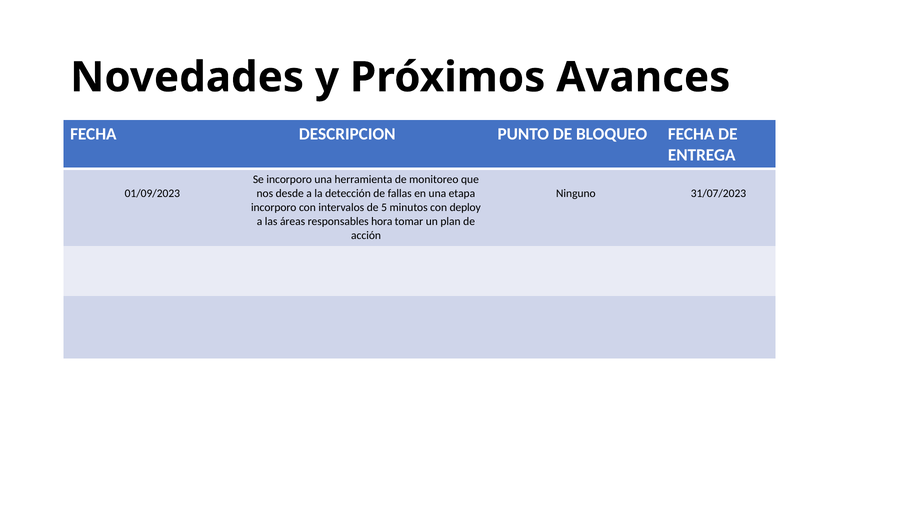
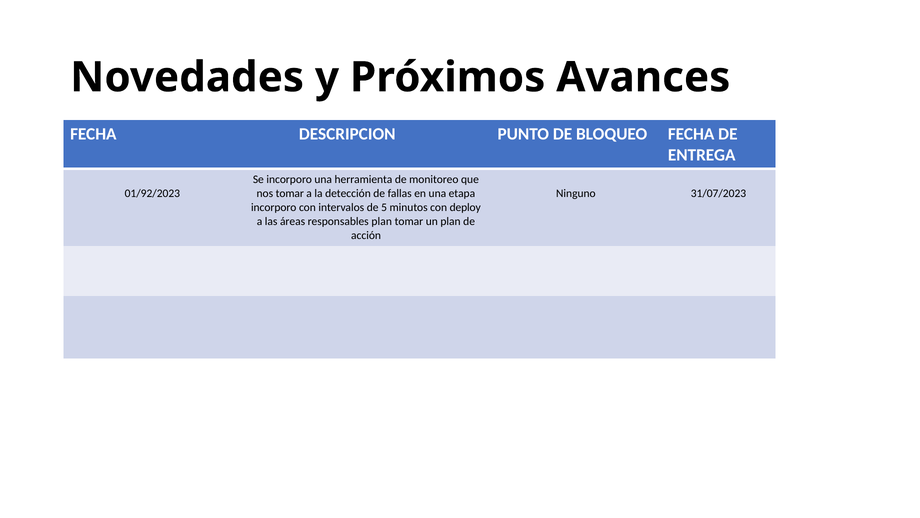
01/09/2023: 01/09/2023 -> 01/92/2023
nos desde: desde -> tomar
responsables hora: hora -> plan
